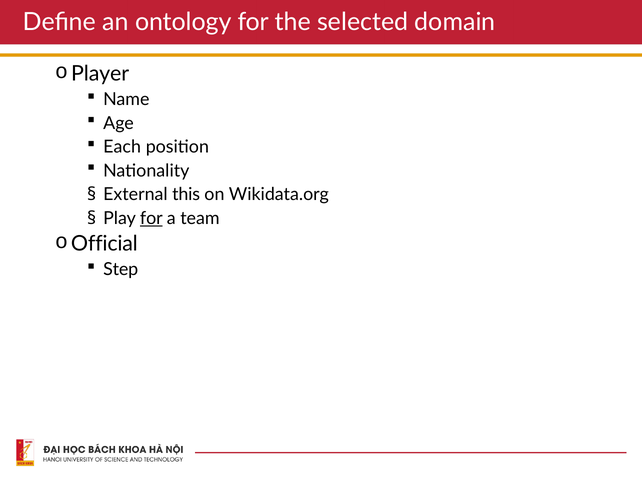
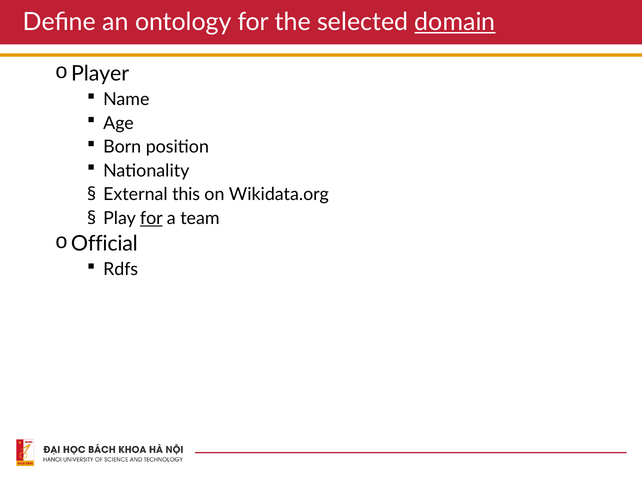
domain underline: none -> present
Each: Each -> Born
Step: Step -> Rdfs
